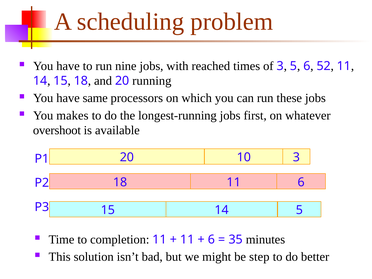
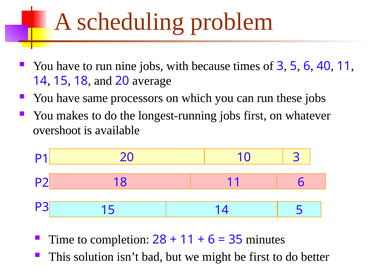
reached: reached -> because
52: 52 -> 40
running: running -> average
completion 11: 11 -> 28
be step: step -> first
